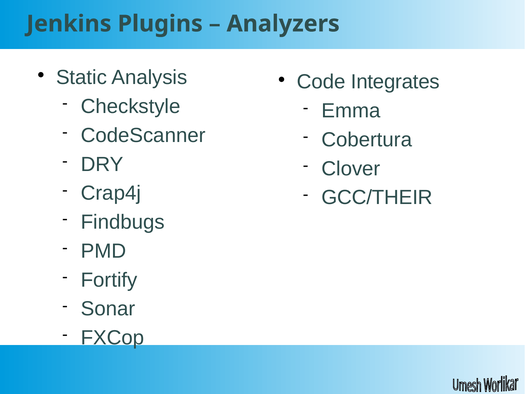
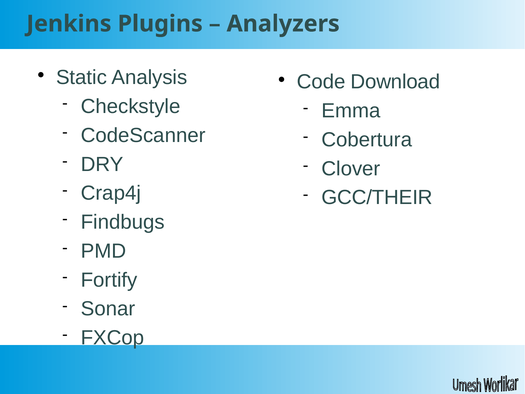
Integrates: Integrates -> Download
